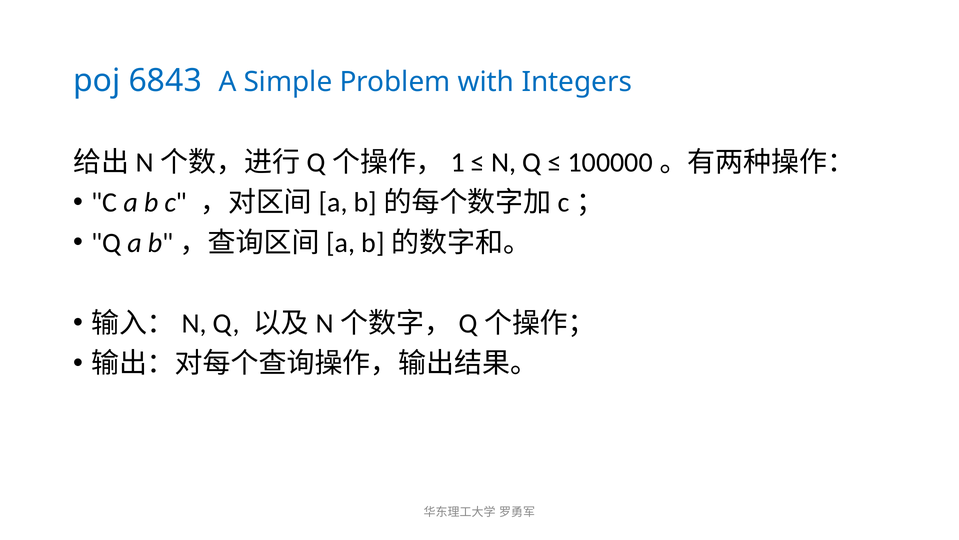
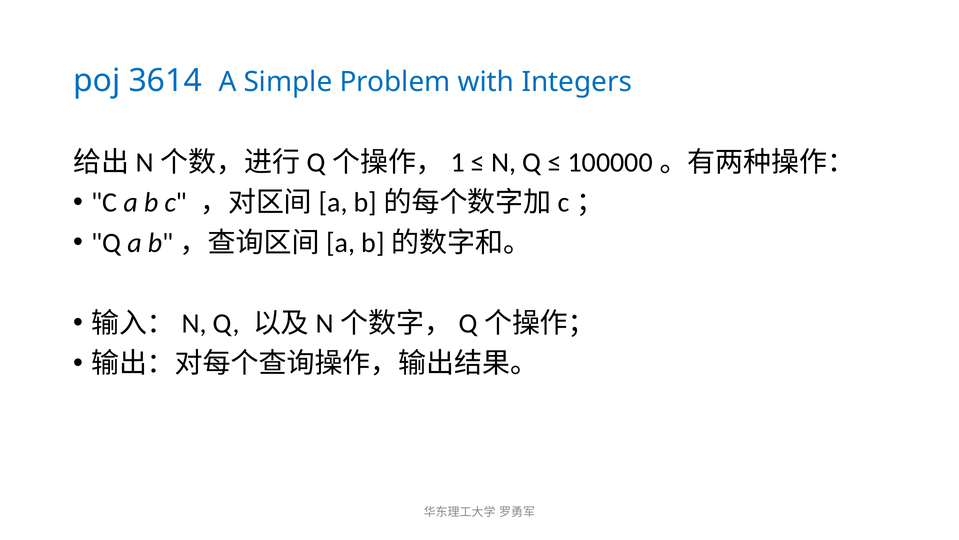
6843: 6843 -> 3614
